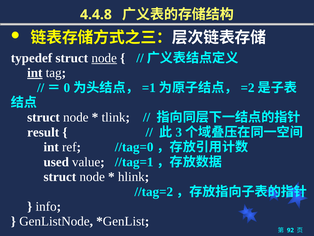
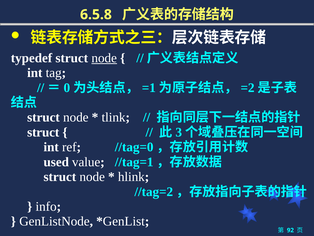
4.4.8: 4.4.8 -> 6.5.8
int at (35, 73) underline: present -> none
result at (43, 132): result -> struct
